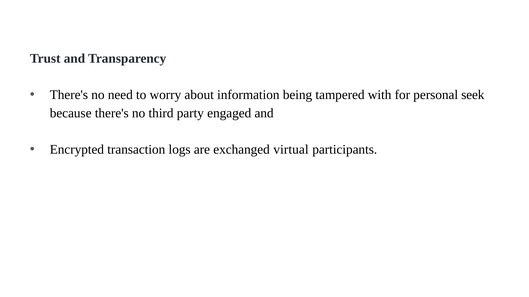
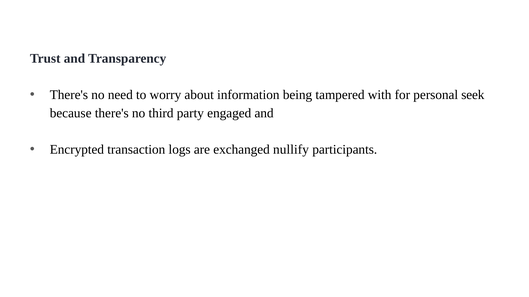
virtual: virtual -> nullify
